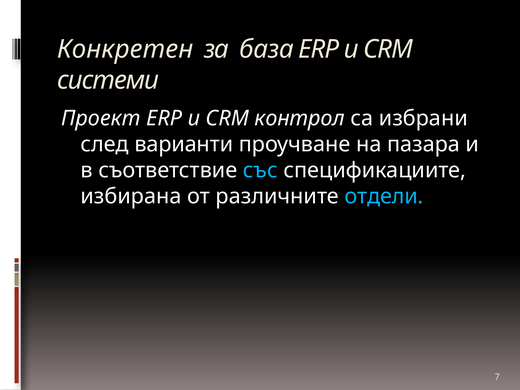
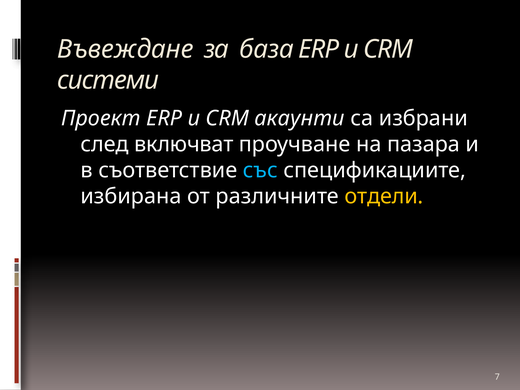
Конкретен: Конкретен -> Въвеждане
контрол: контрол -> акаунти
варианти: варианти -> включват
отдели colour: light blue -> yellow
